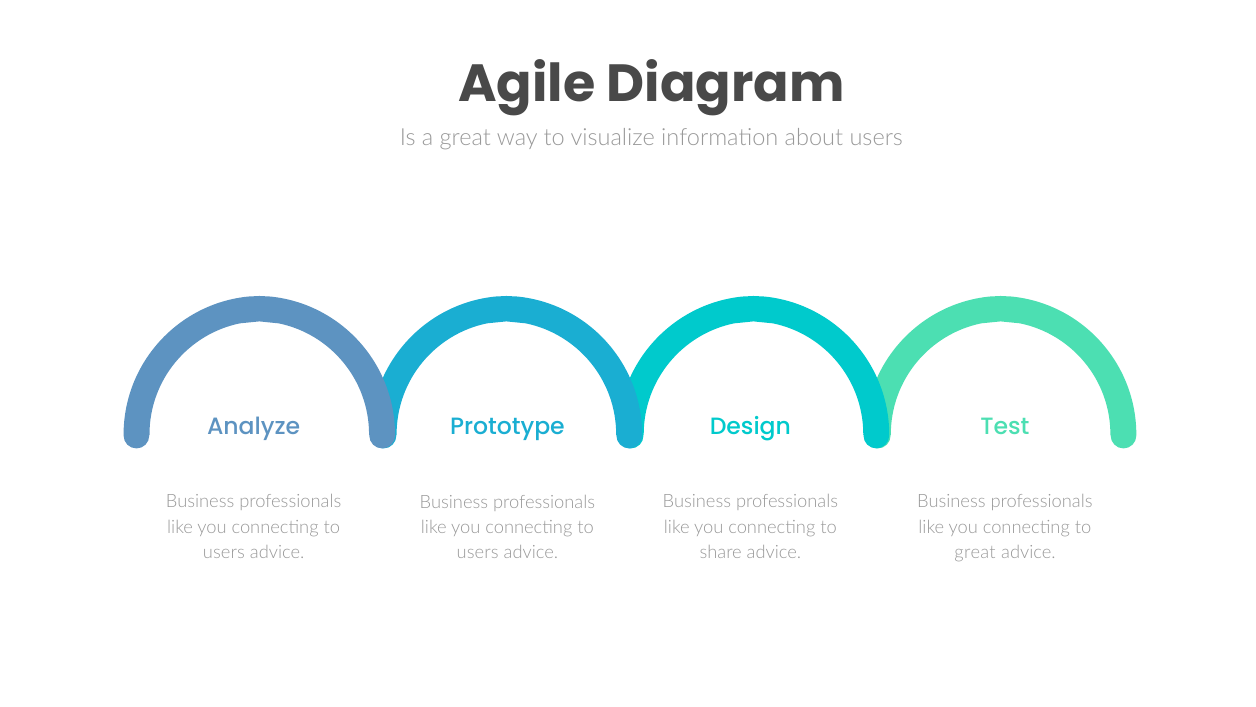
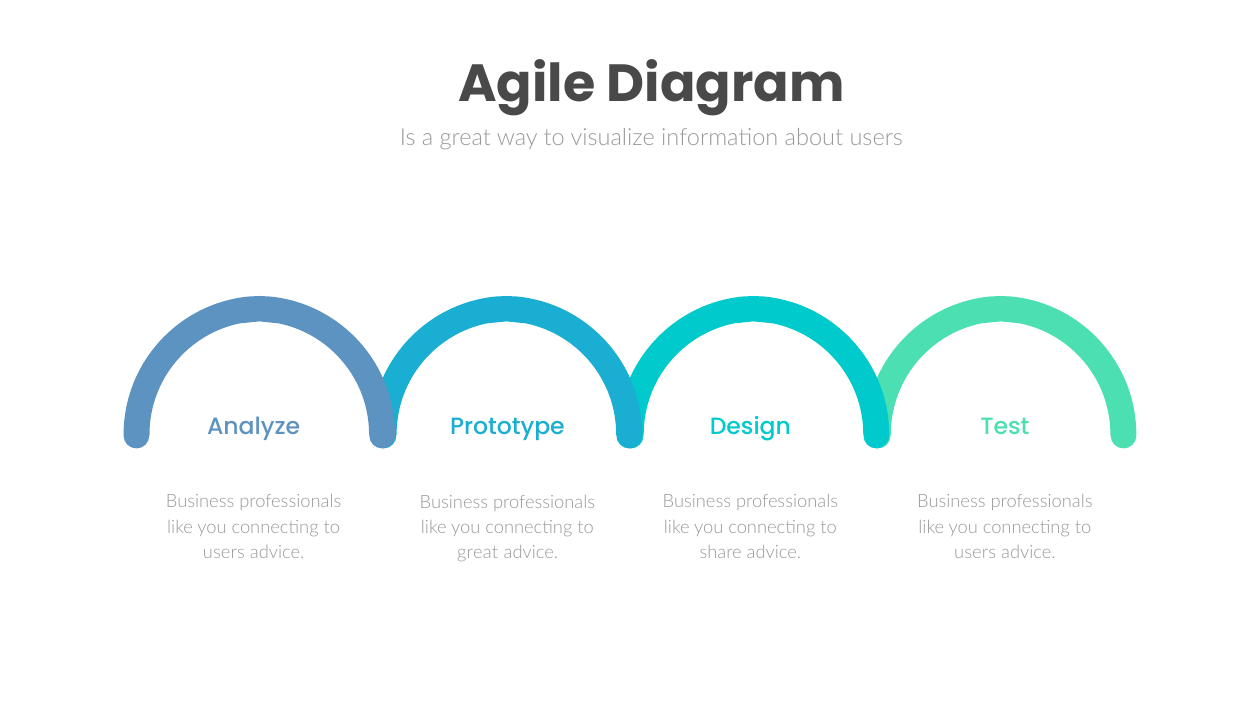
great at (975, 552): great -> users
users at (478, 552): users -> great
